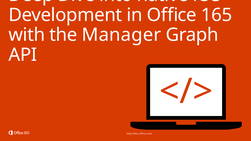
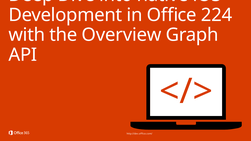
165: 165 -> 224
Manager: Manager -> Overview
